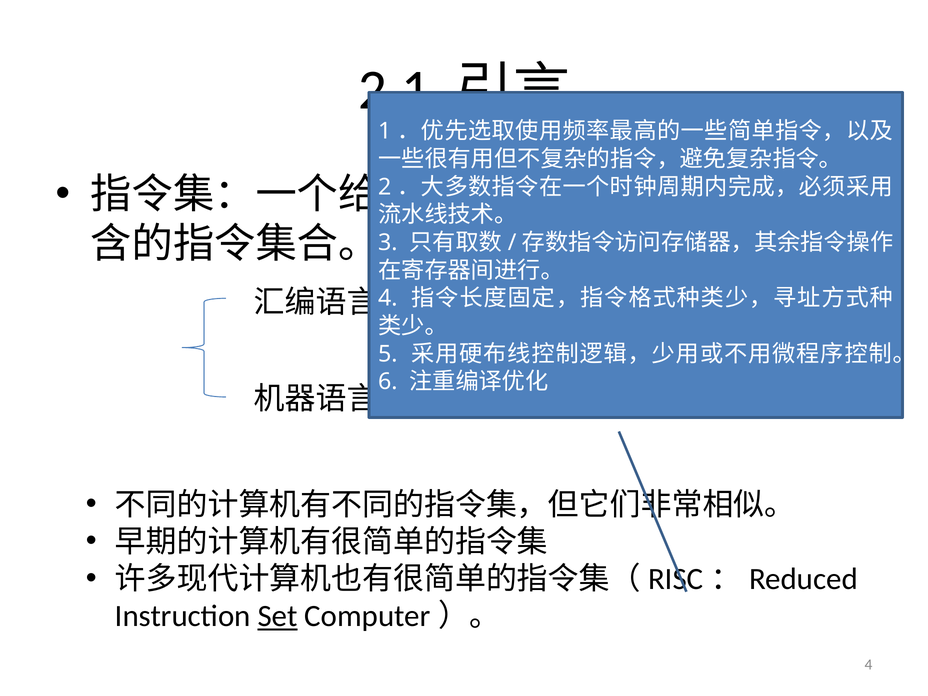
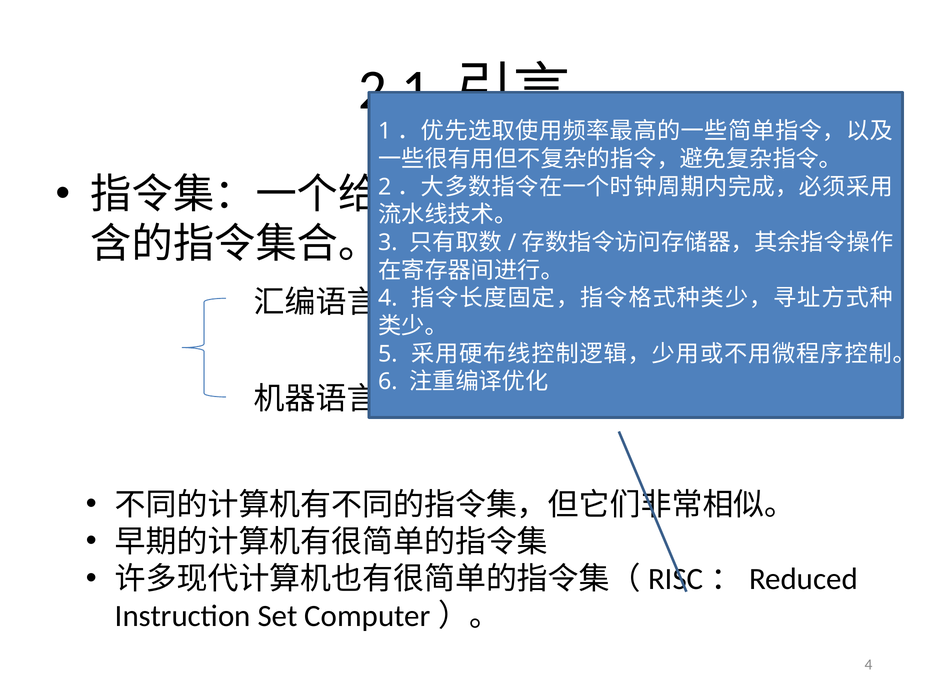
Set underline: present -> none
